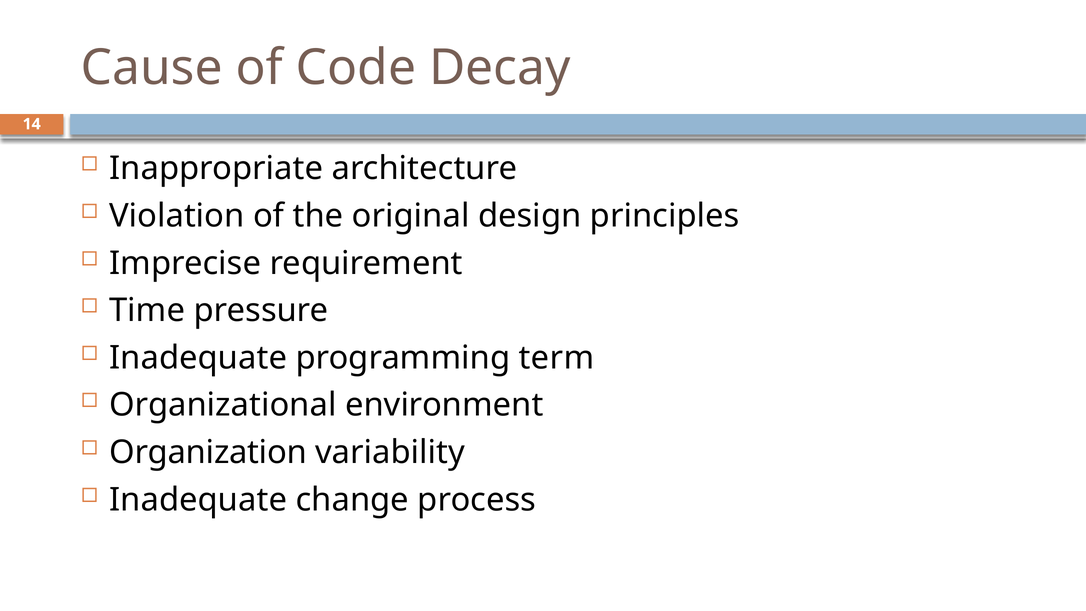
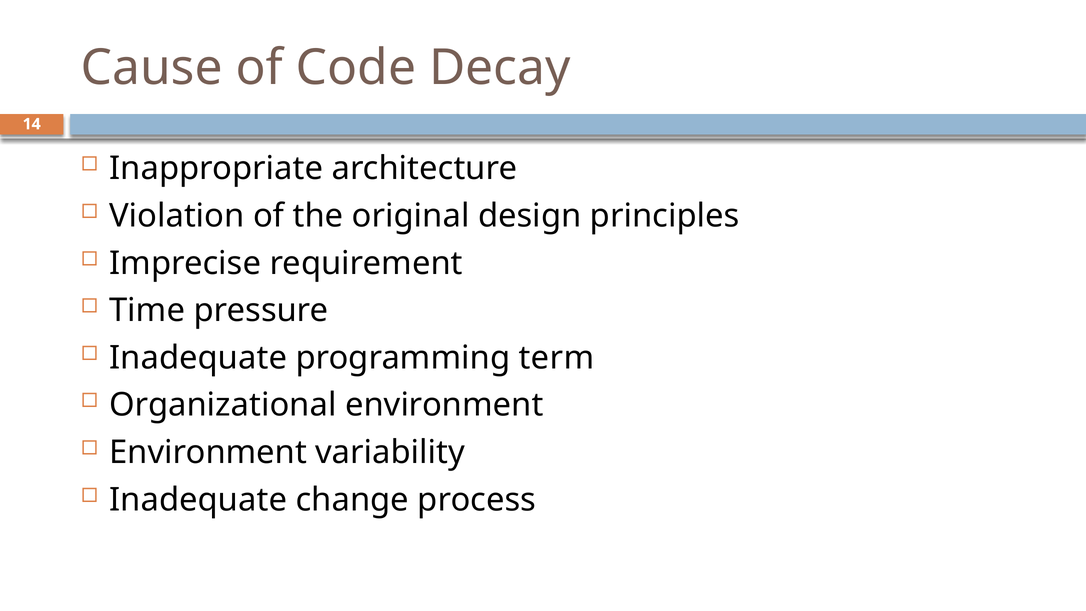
Organization at (208, 452): Organization -> Environment
